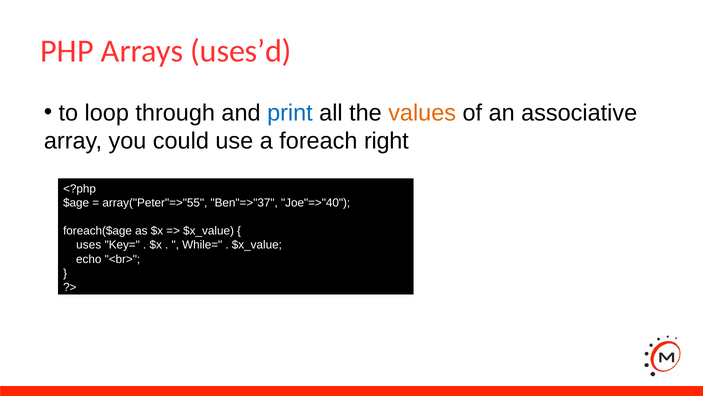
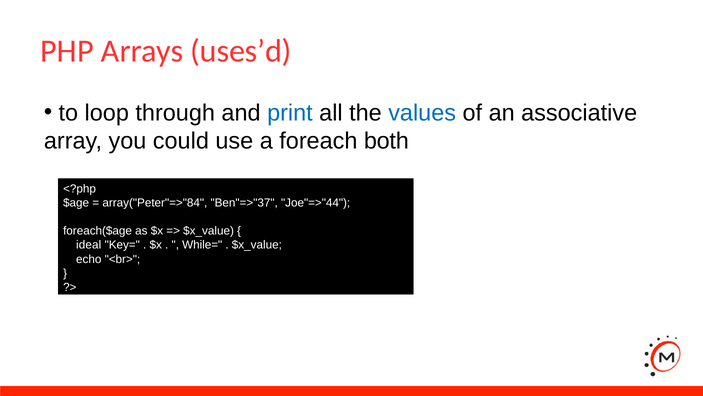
values colour: orange -> blue
right: right -> both
array("Peter"=>"55: array("Peter"=>"55 -> array("Peter"=>"84
Joe"=>"40: Joe"=>"40 -> Joe"=>"44
uses: uses -> ideal
